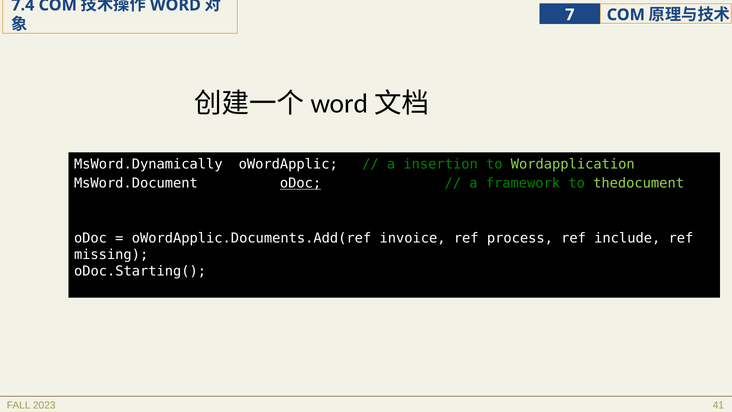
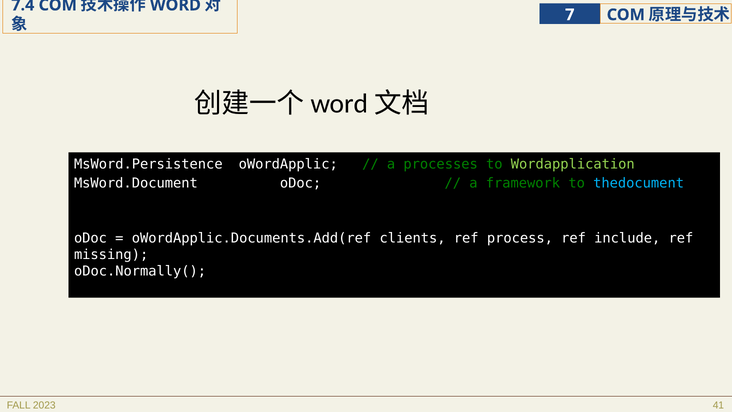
MsWord.Dynamically: MsWord.Dynamically -> MsWord.Persistence
insertion: insertion -> processes
oDoc at (301, 183) underline: present -> none
thedocument colour: light green -> light blue
invoice: invoice -> clients
oDoc.Starting(: oDoc.Starting( -> oDoc.Normally(
